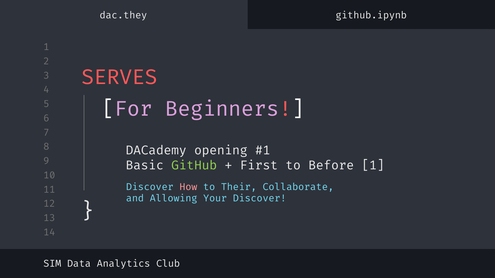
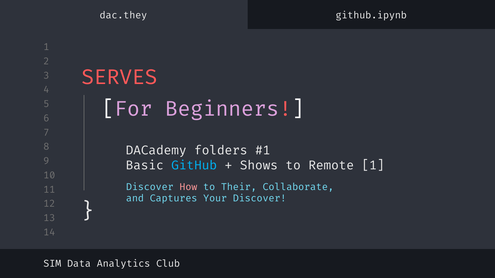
opening: opening -> folders
GitHub colour: light green -> light blue
First: First -> Shows
Before: Before -> Remote
Allowing: Allowing -> Captures
